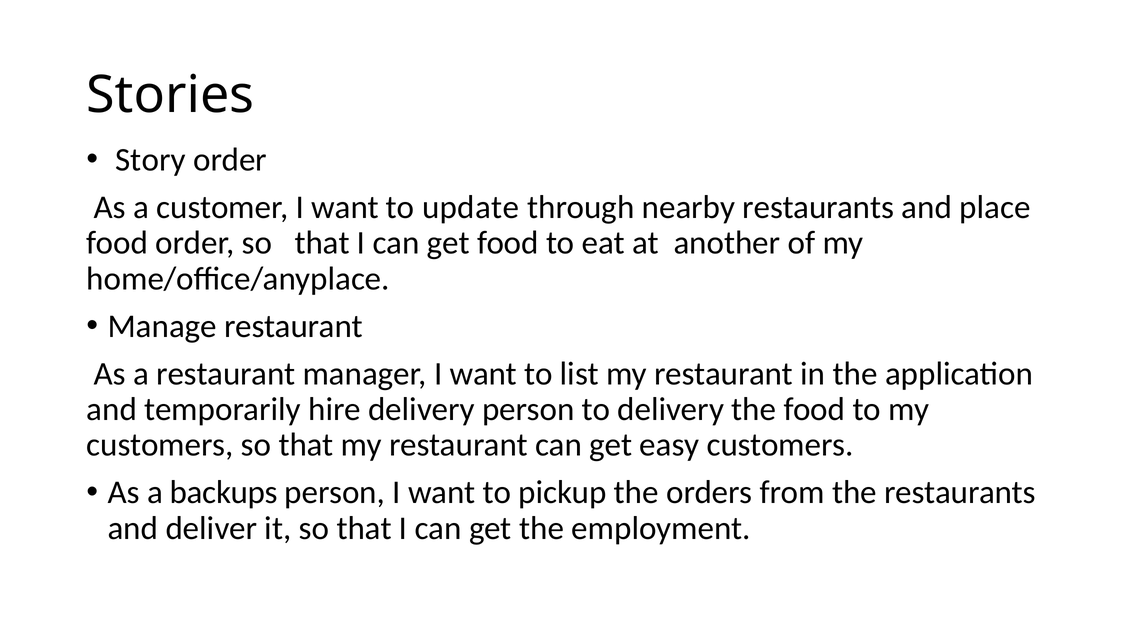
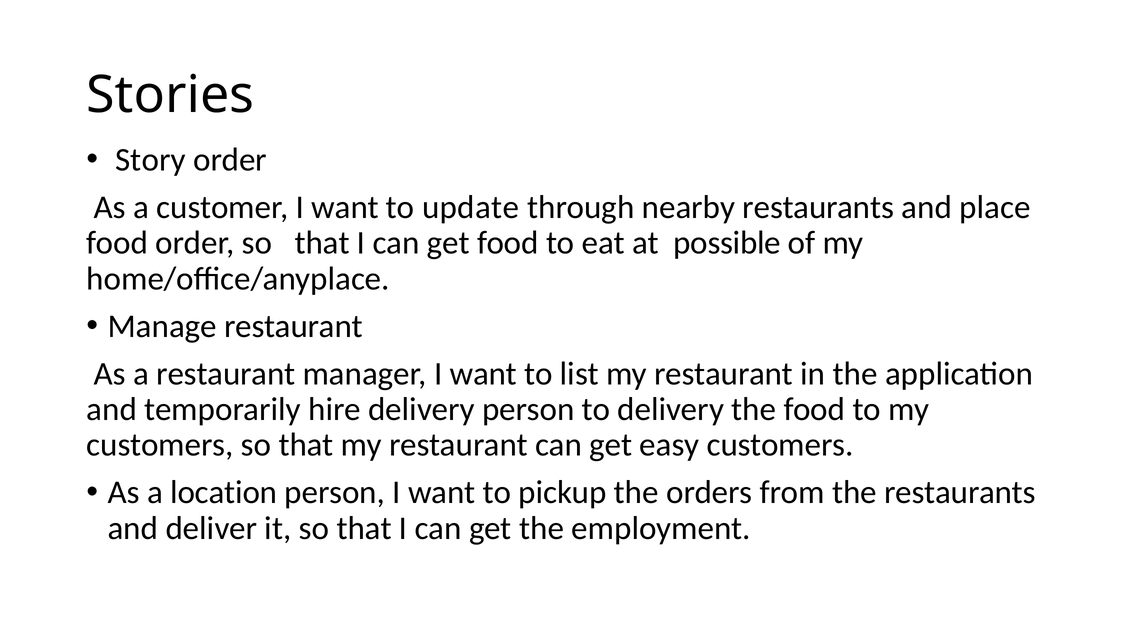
another: another -> possible
backups: backups -> location
